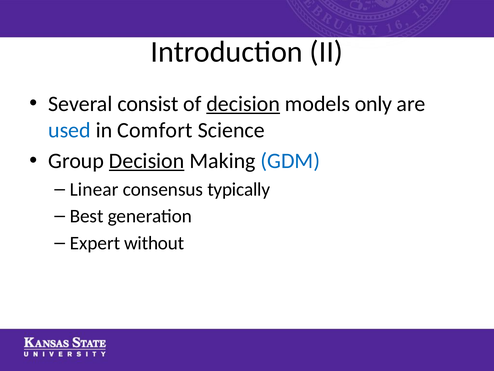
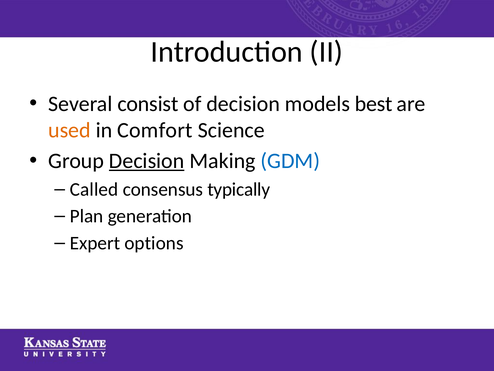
decision at (243, 104) underline: present -> none
only: only -> best
used colour: blue -> orange
Linear: Linear -> Called
Best: Best -> Plan
without: without -> options
